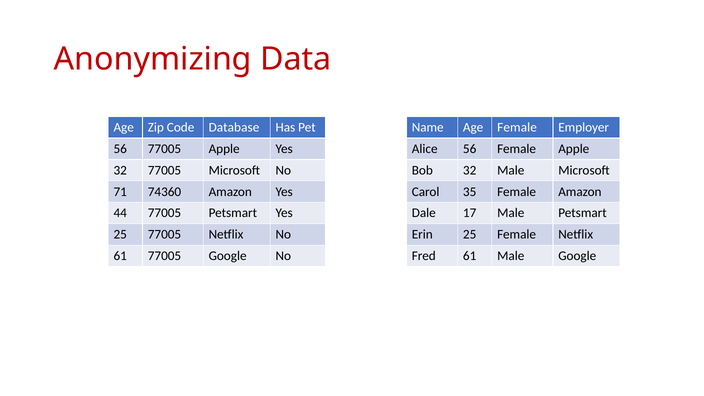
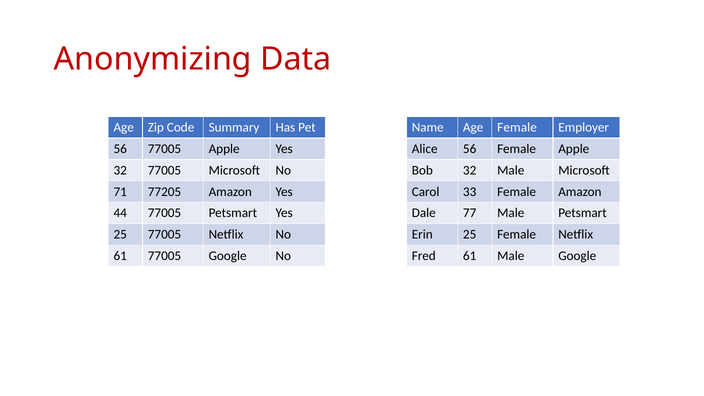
Database: Database -> Summary
74360: 74360 -> 77205
35: 35 -> 33
17: 17 -> 77
